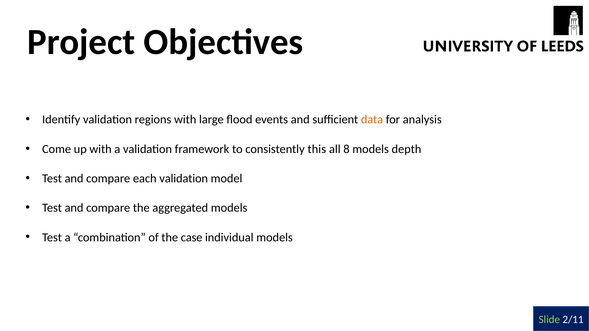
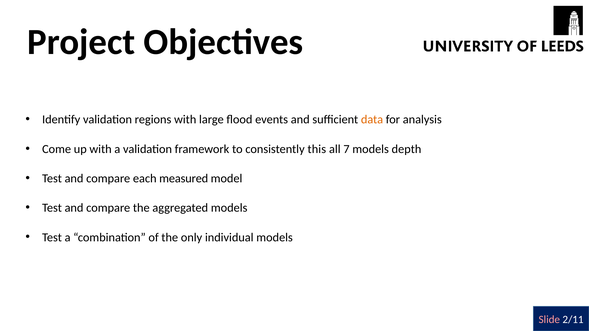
8: 8 -> 7
each validation: validation -> measured
case: case -> only
Slide colour: light green -> pink
